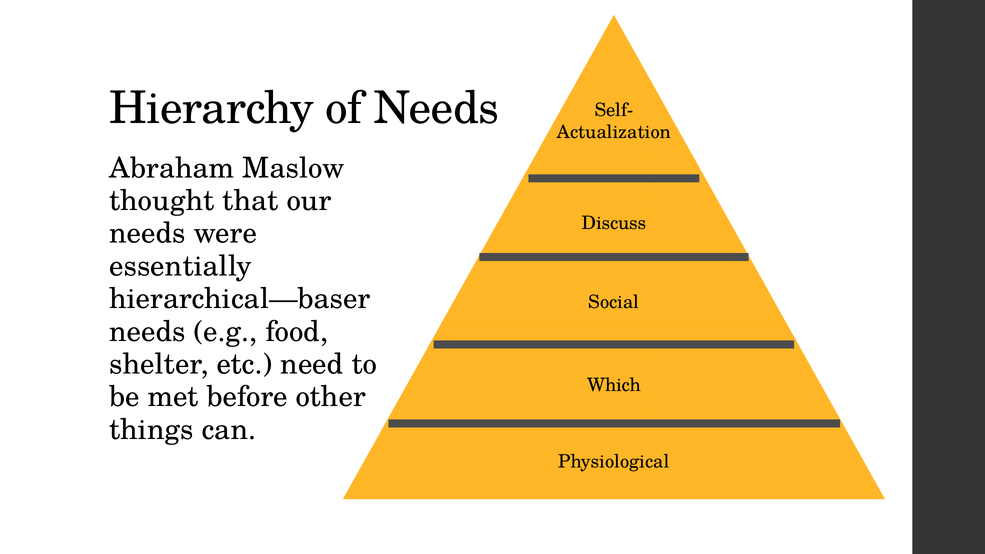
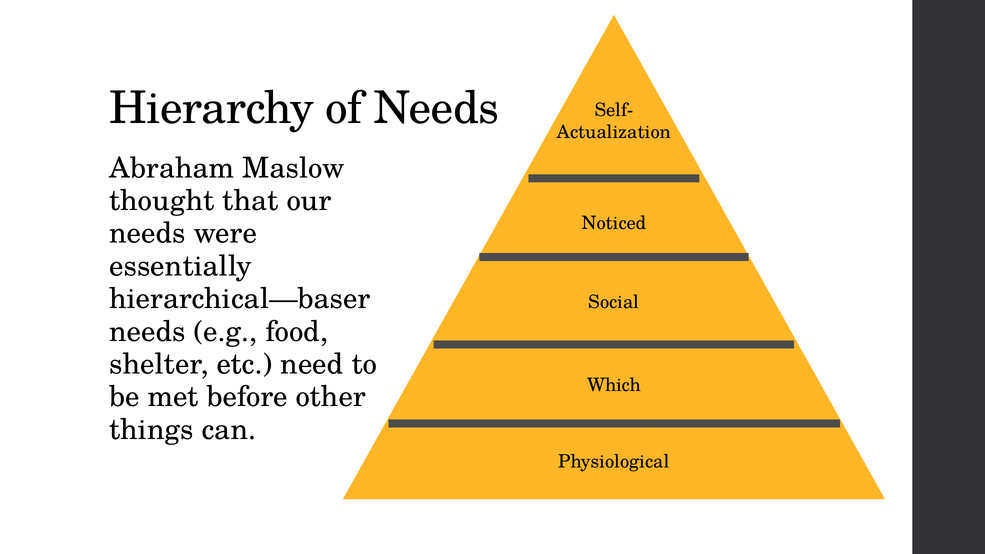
Discuss: Discuss -> Noticed
